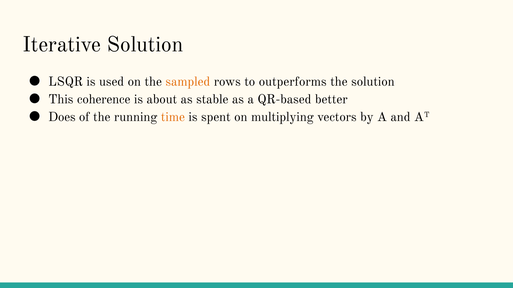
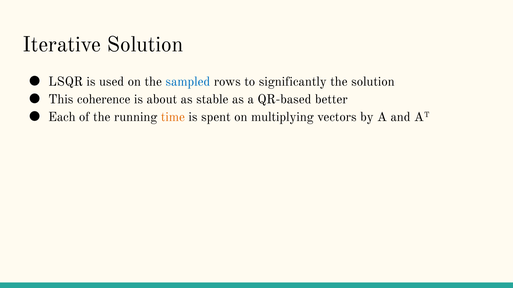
sampled colour: orange -> blue
outperforms: outperforms -> significantly
Does: Does -> Each
